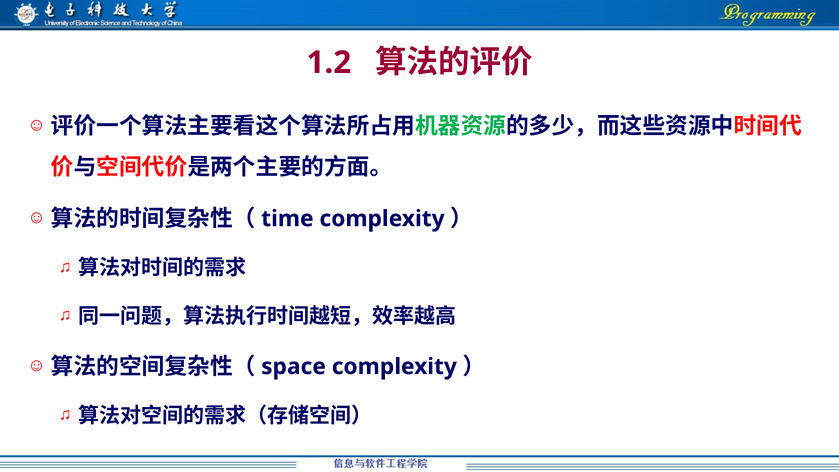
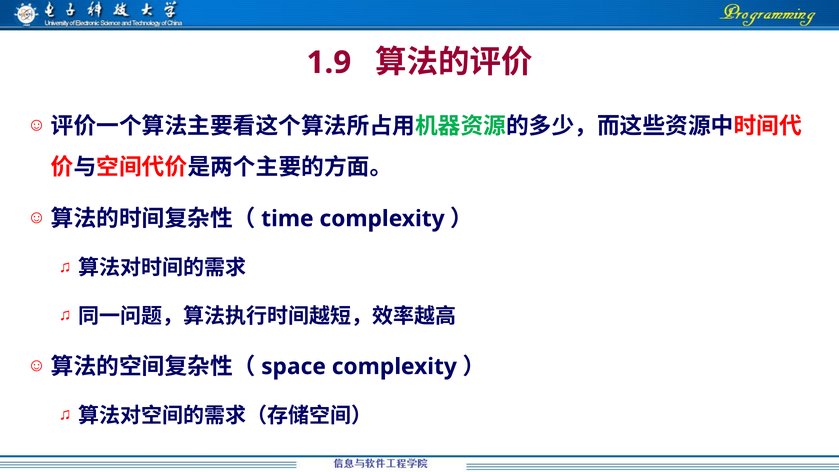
1.2: 1.2 -> 1.9
